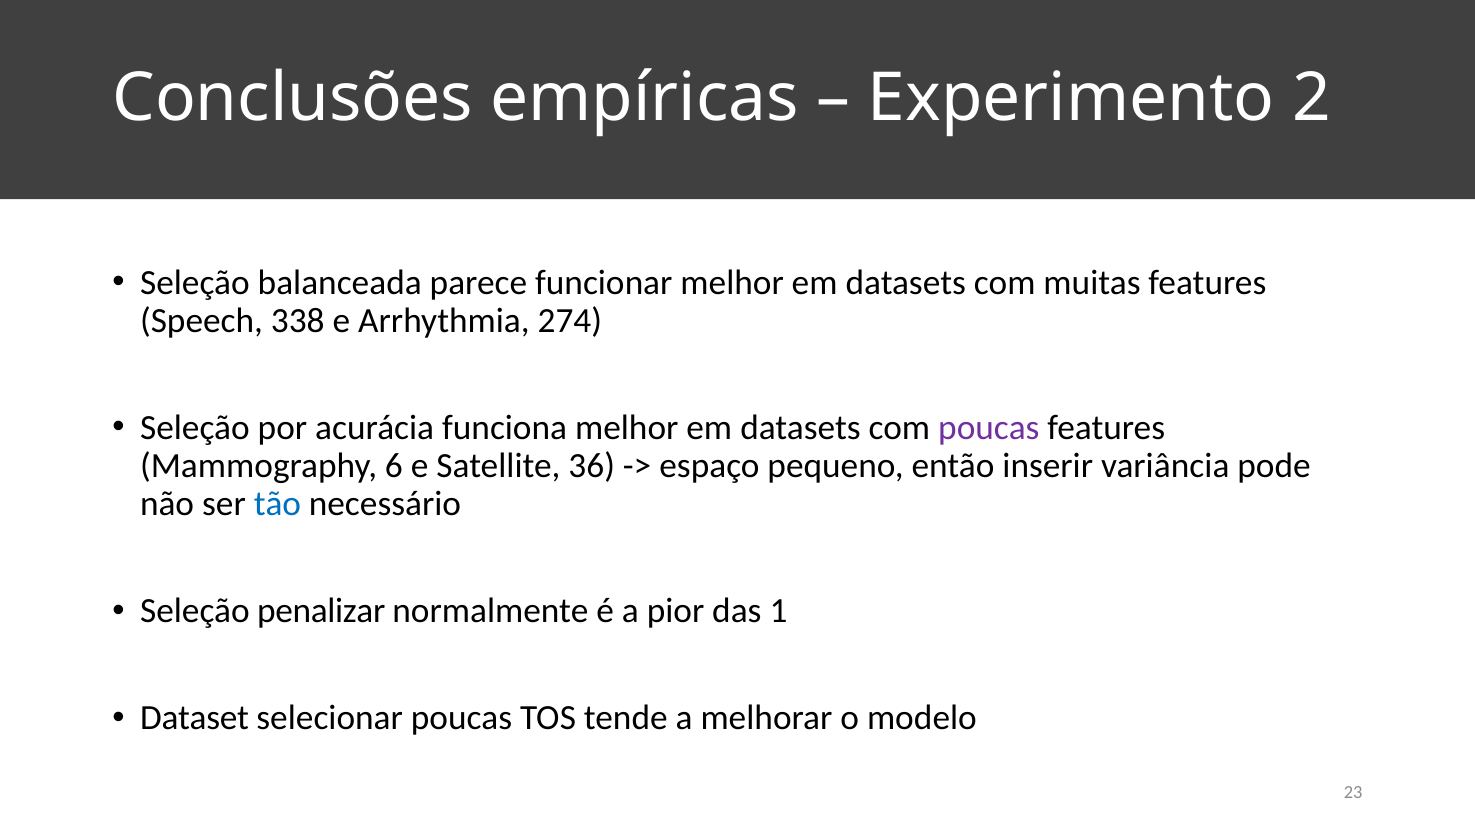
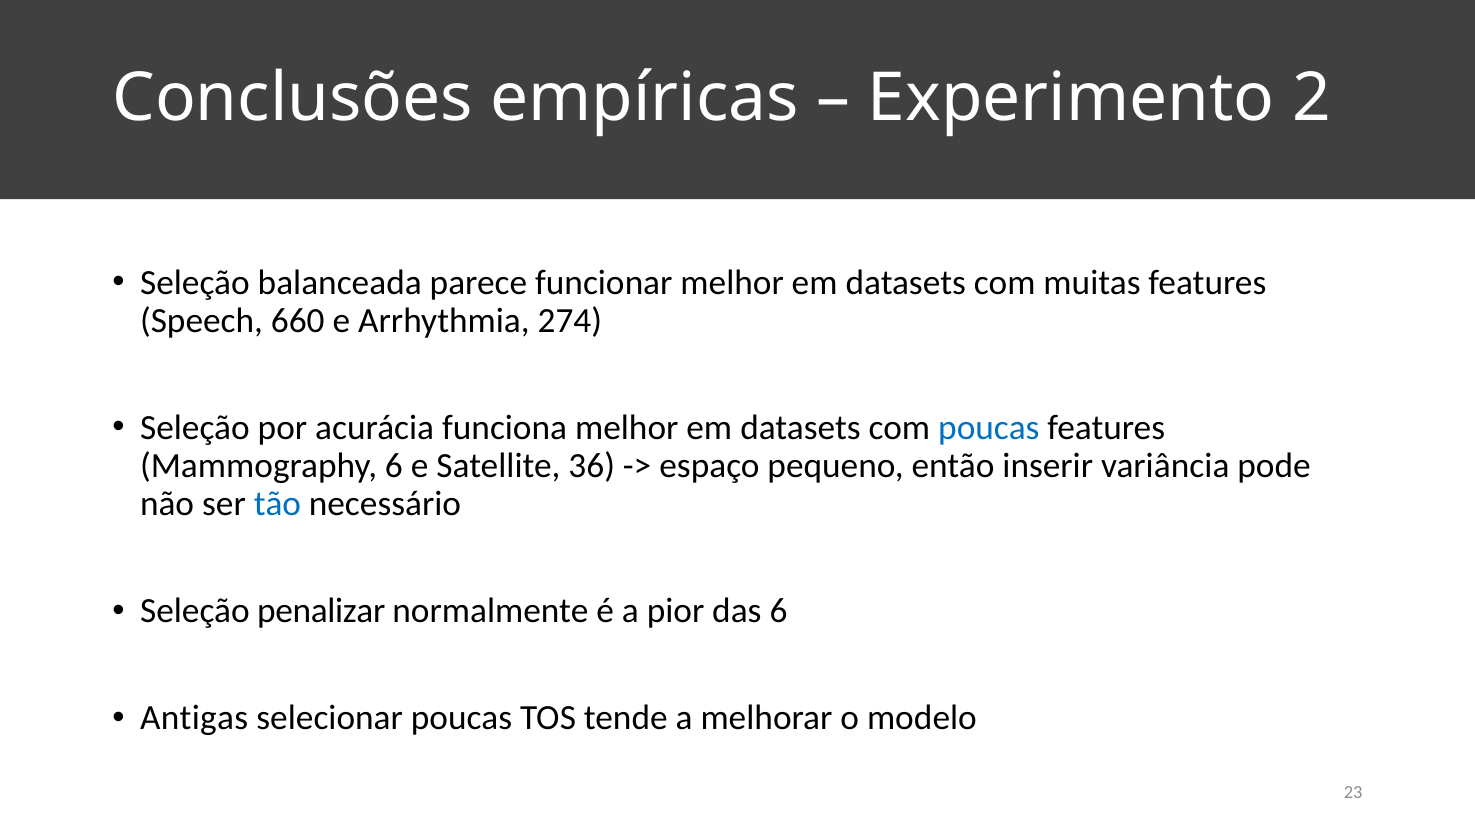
338: 338 -> 660
poucas at (989, 428) colour: purple -> blue
das 1: 1 -> 6
Dataset: Dataset -> Antigas
